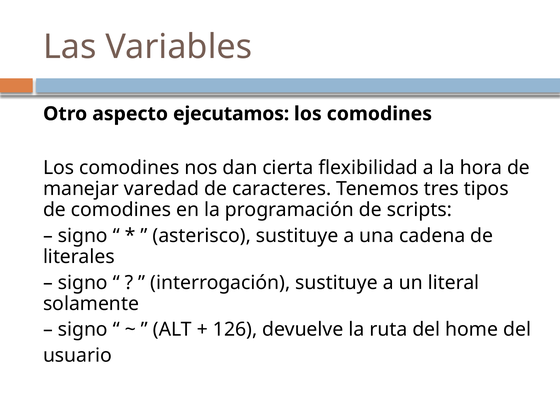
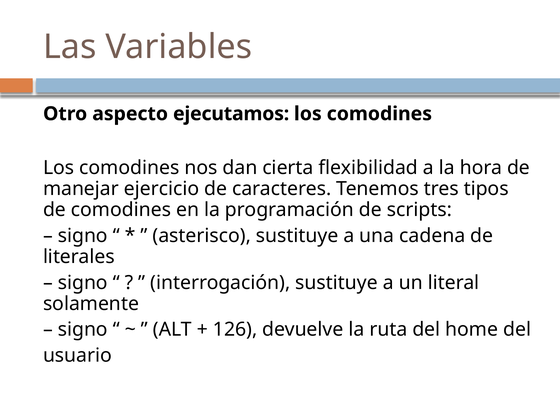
varedad: varedad -> ejercicio
